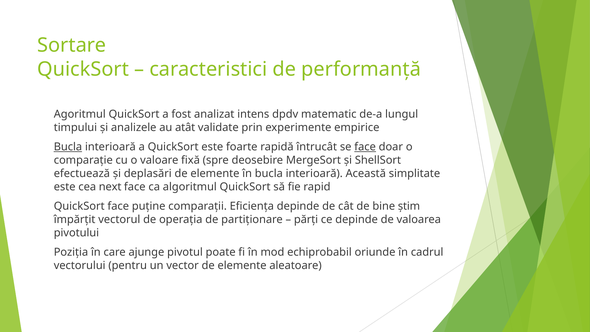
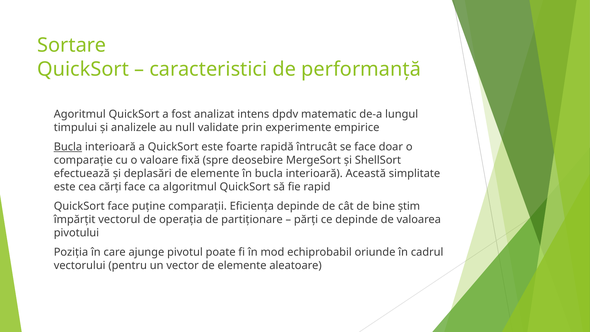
atât: atât -> null
face at (365, 147) underline: present -> none
next: next -> cărți
